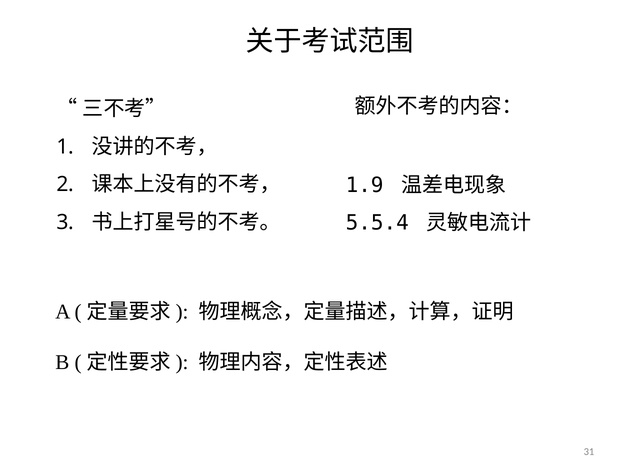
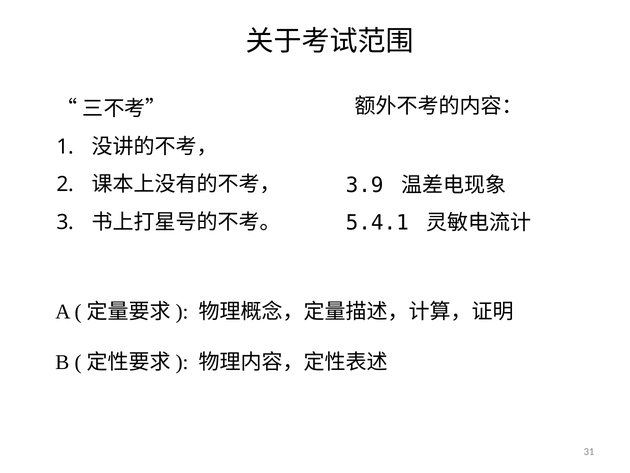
1.9: 1.9 -> 3.9
5.5.4: 5.5.4 -> 5.4.1
